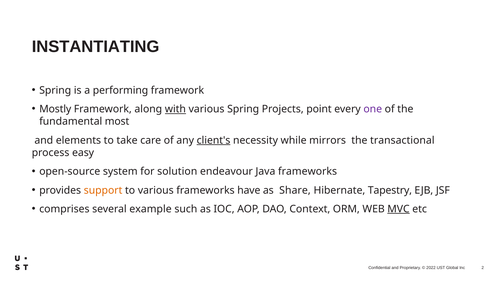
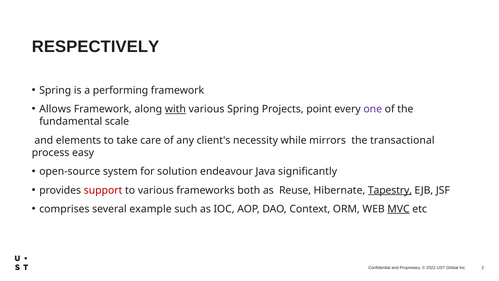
INSTANTIATING: INSTANTIATING -> RESPECTIVELY
Mostly: Mostly -> Allows
most: most -> scale
client's underline: present -> none
Java frameworks: frameworks -> significantly
support colour: orange -> red
have: have -> both
Share: Share -> Reuse
Tapestry underline: none -> present
